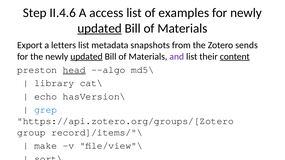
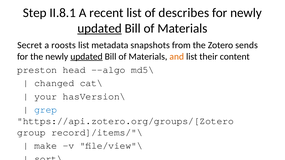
II.4.6: II.4.6 -> II.8.1
access: access -> recent
examples: examples -> describes
Export: Export -> Secret
letters: letters -> roosts
and colour: purple -> orange
content underline: present -> none
head underline: present -> none
library: library -> changed
echo: echo -> your
